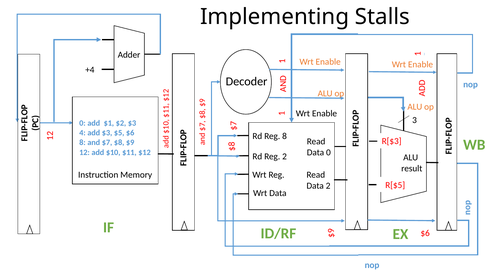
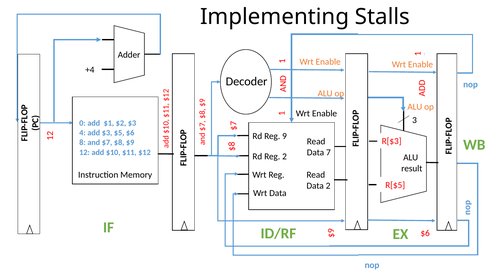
Reg 8: 8 -> 9
Data 0: 0 -> 7
